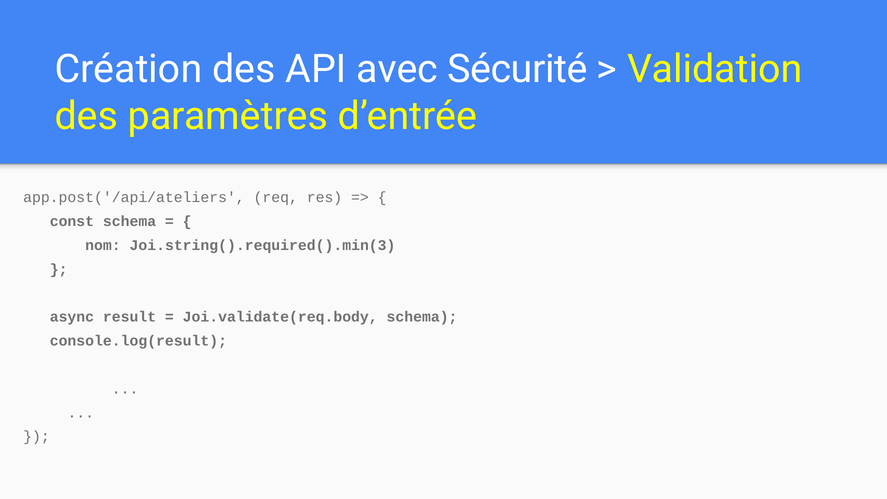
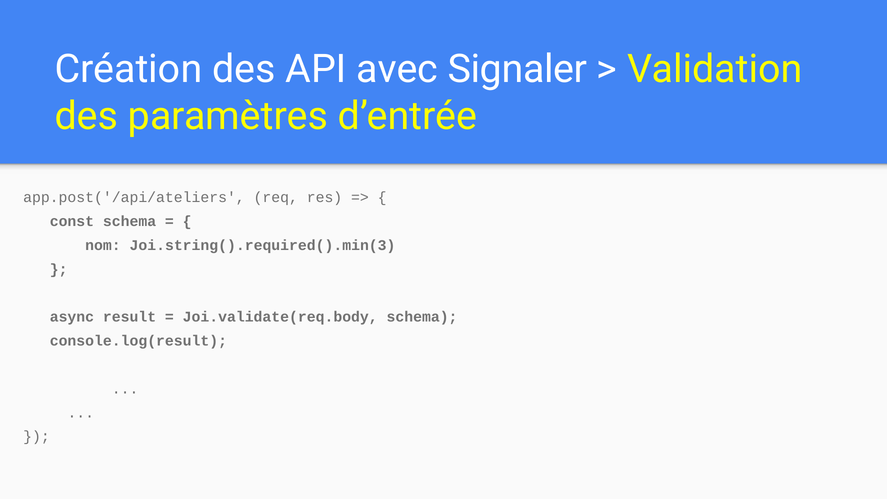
Sécurité: Sécurité -> Signaler
